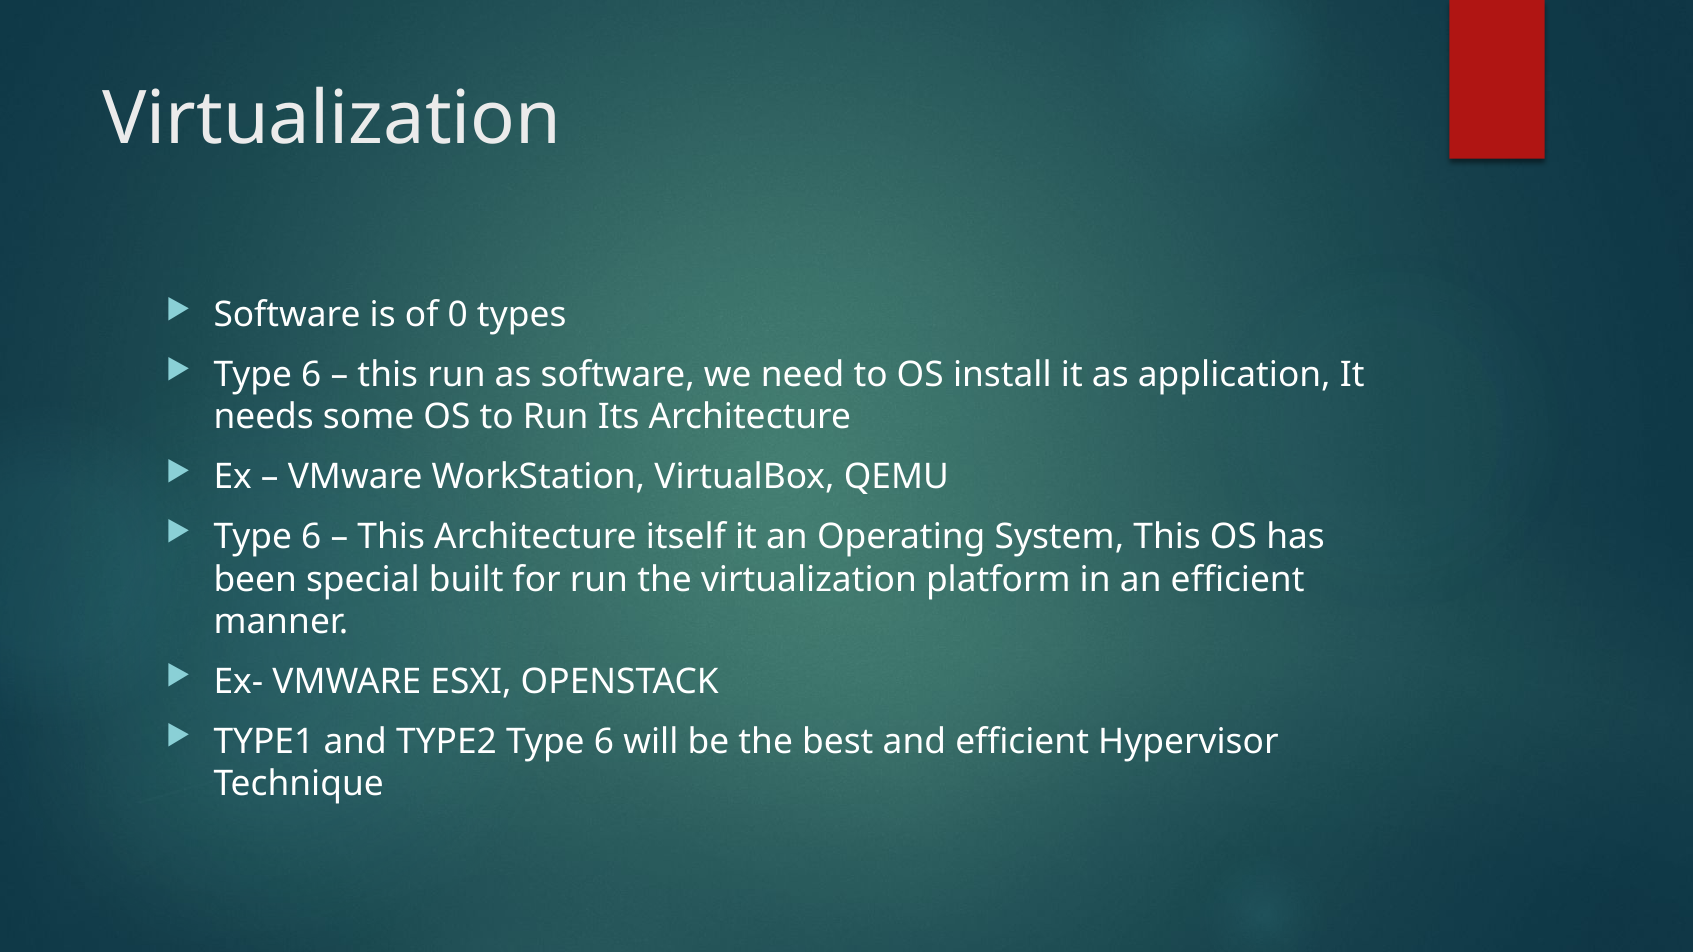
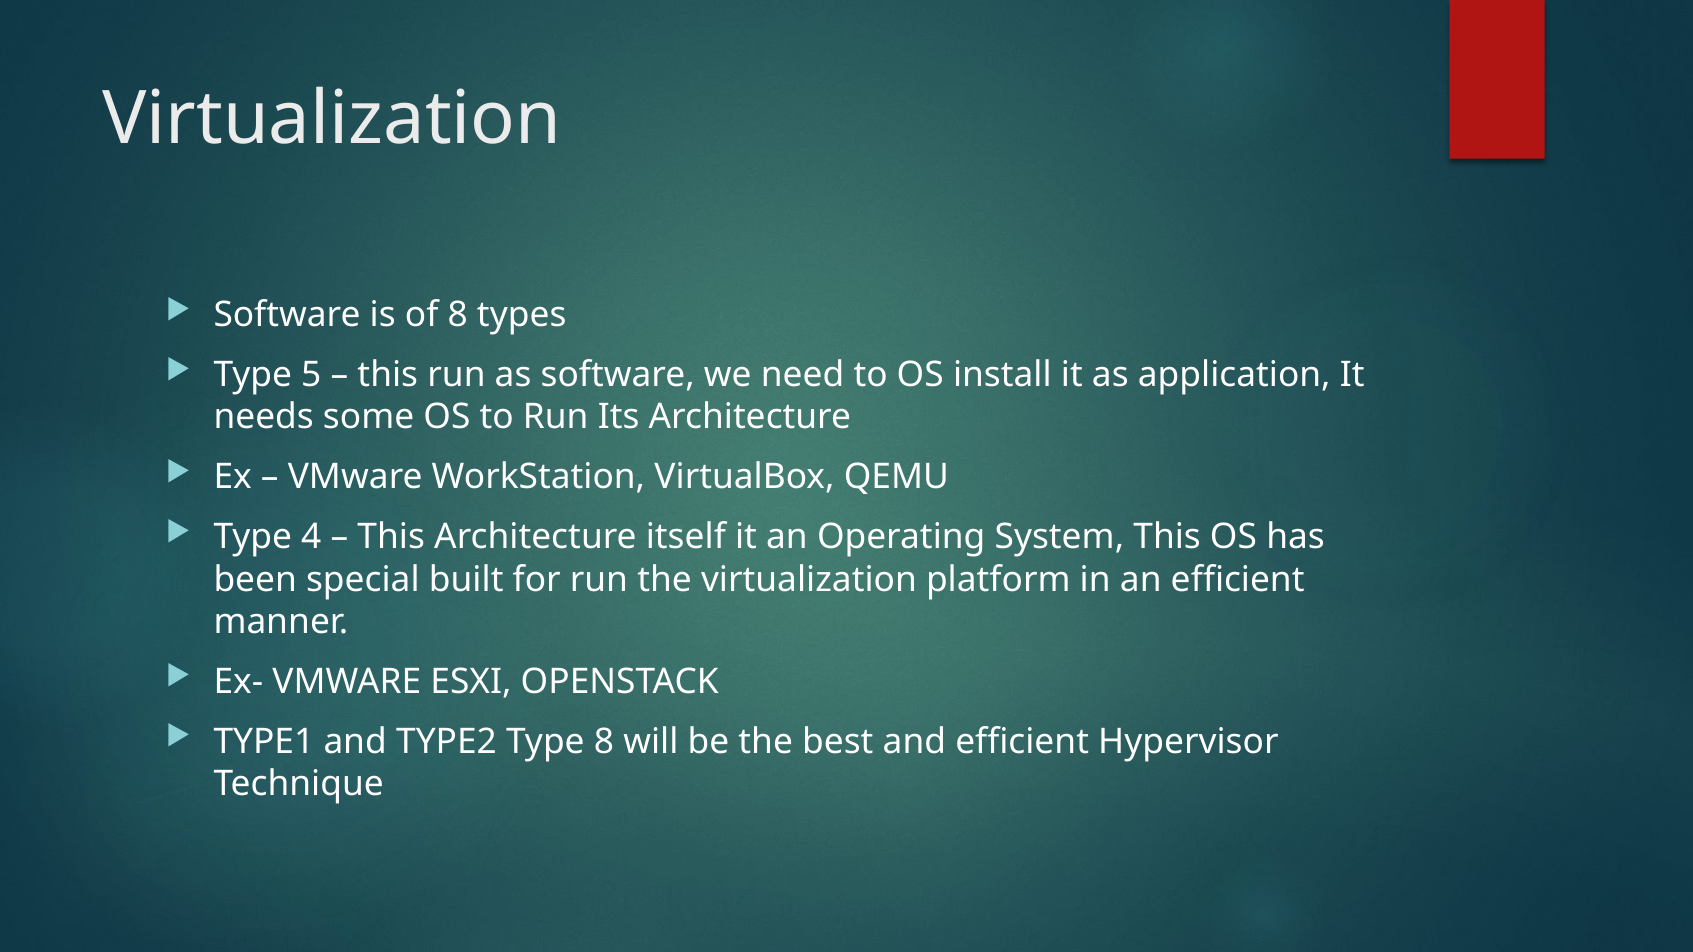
of 0: 0 -> 8
6 at (311, 375): 6 -> 5
6 at (311, 537): 6 -> 4
TYPE2 Type 6: 6 -> 8
